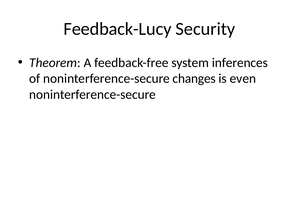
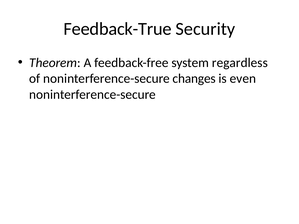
Feedback-Lucy: Feedback-Lucy -> Feedback-True
inferences: inferences -> regardless
